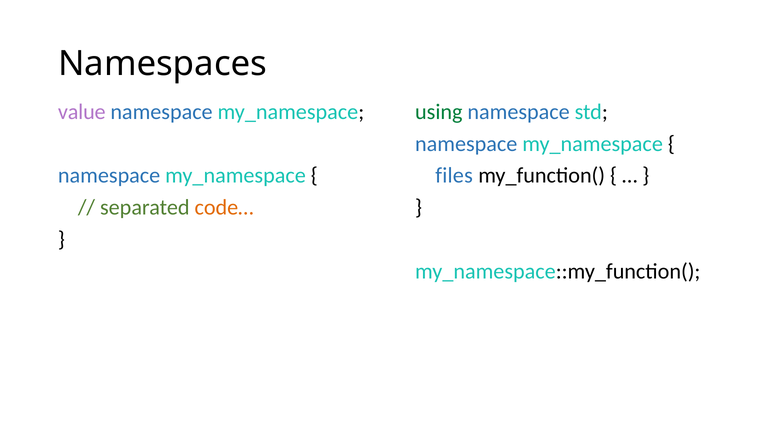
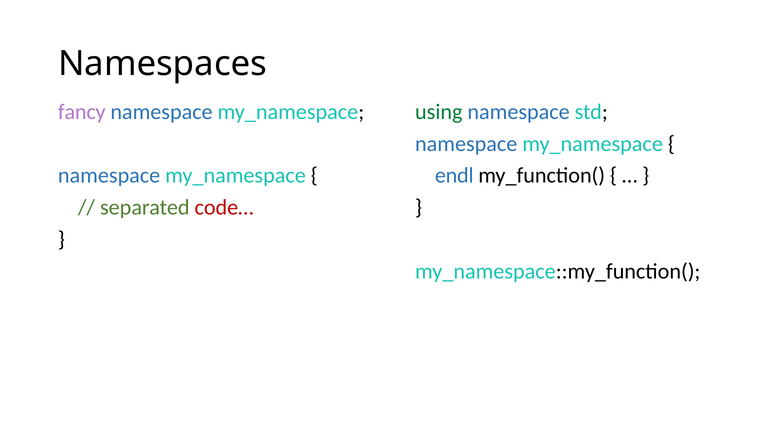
value: value -> fancy
files: files -> endl
code… colour: orange -> red
